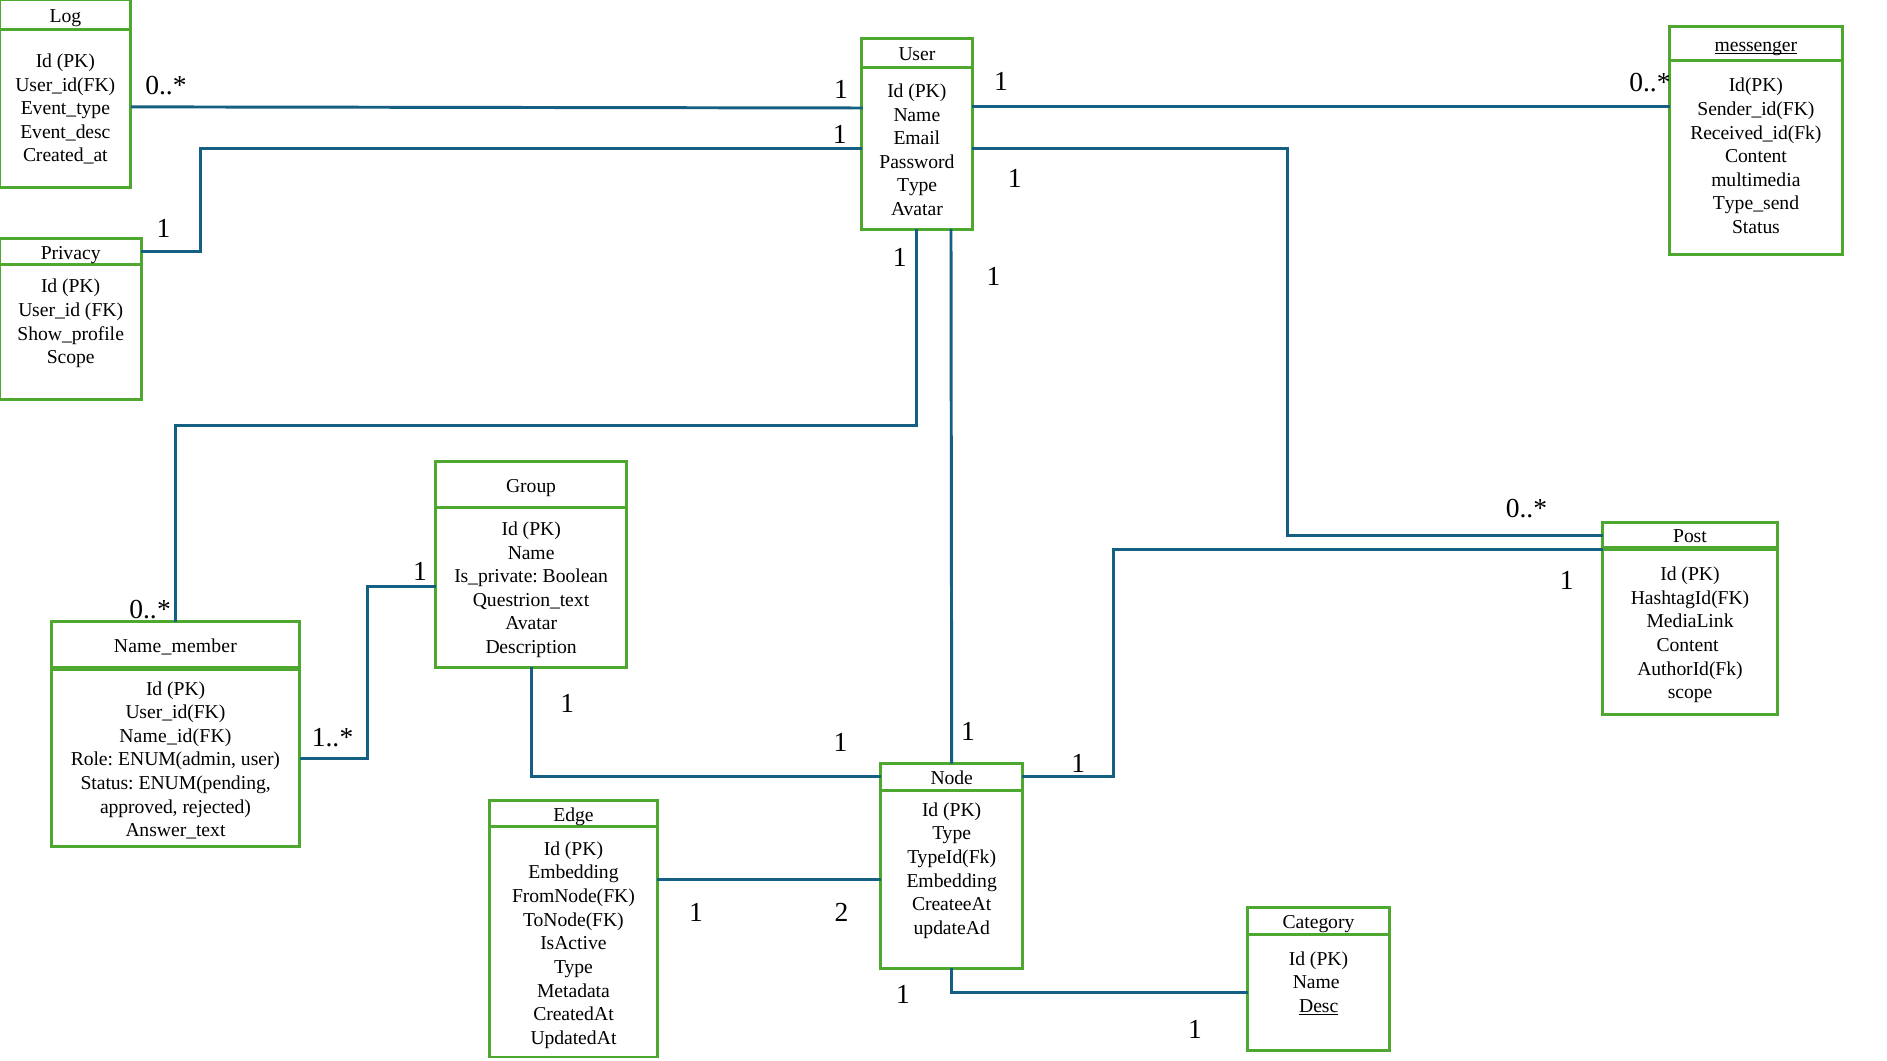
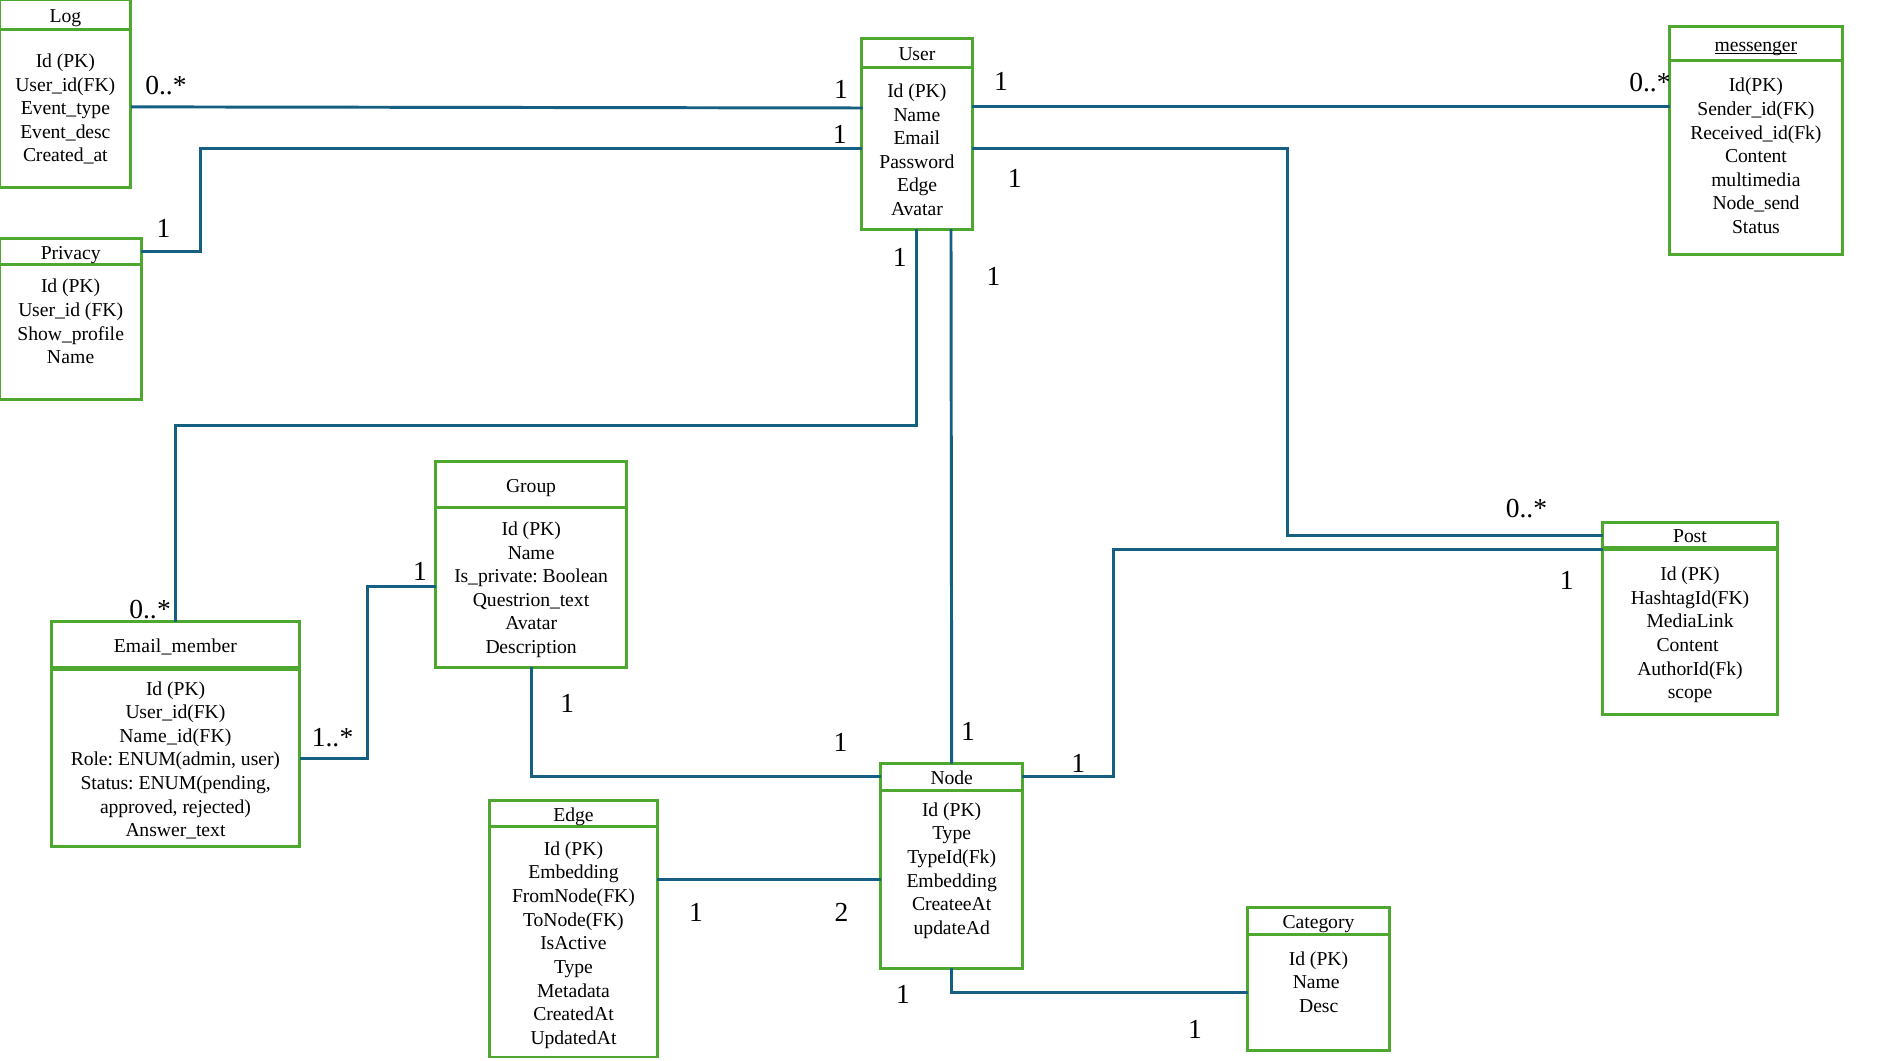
Type at (917, 185): Type -> Edge
Type_send: Type_send -> Node_send
Scope at (71, 357): Scope -> Name
Name_member: Name_member -> Email_member
Desc underline: present -> none
